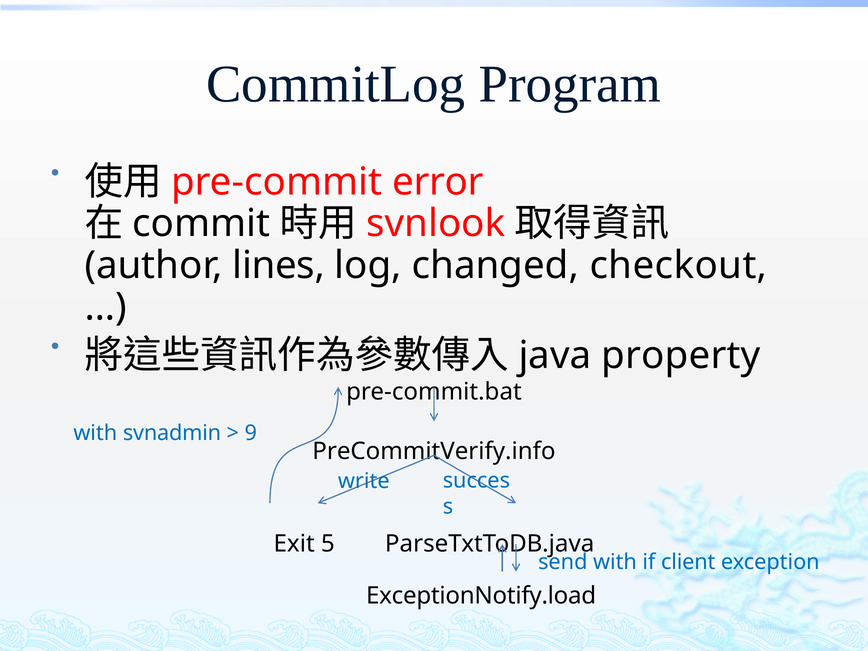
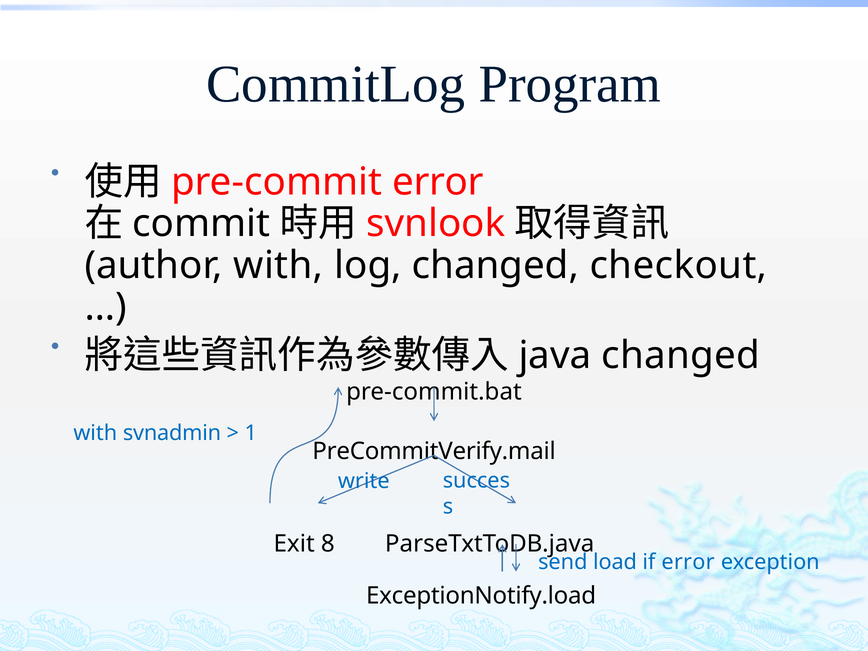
author lines: lines -> with
property at (681, 356): property -> changed
9: 9 -> 1
PreCommitVerify.info: PreCommitVerify.info -> PreCommitVerify.mail
5: 5 -> 8
send with: with -> load
if client: client -> error
